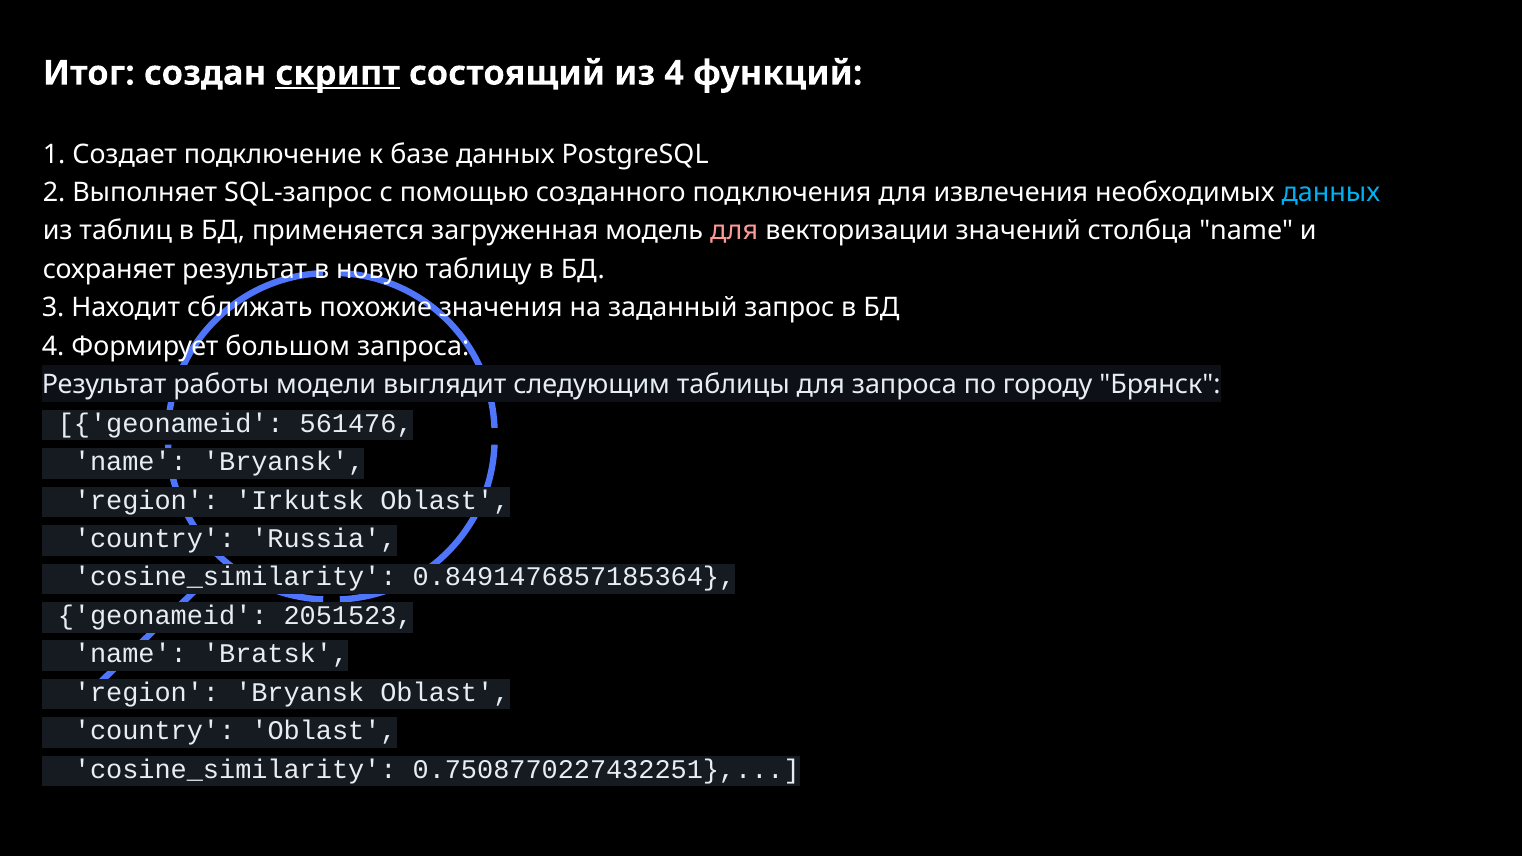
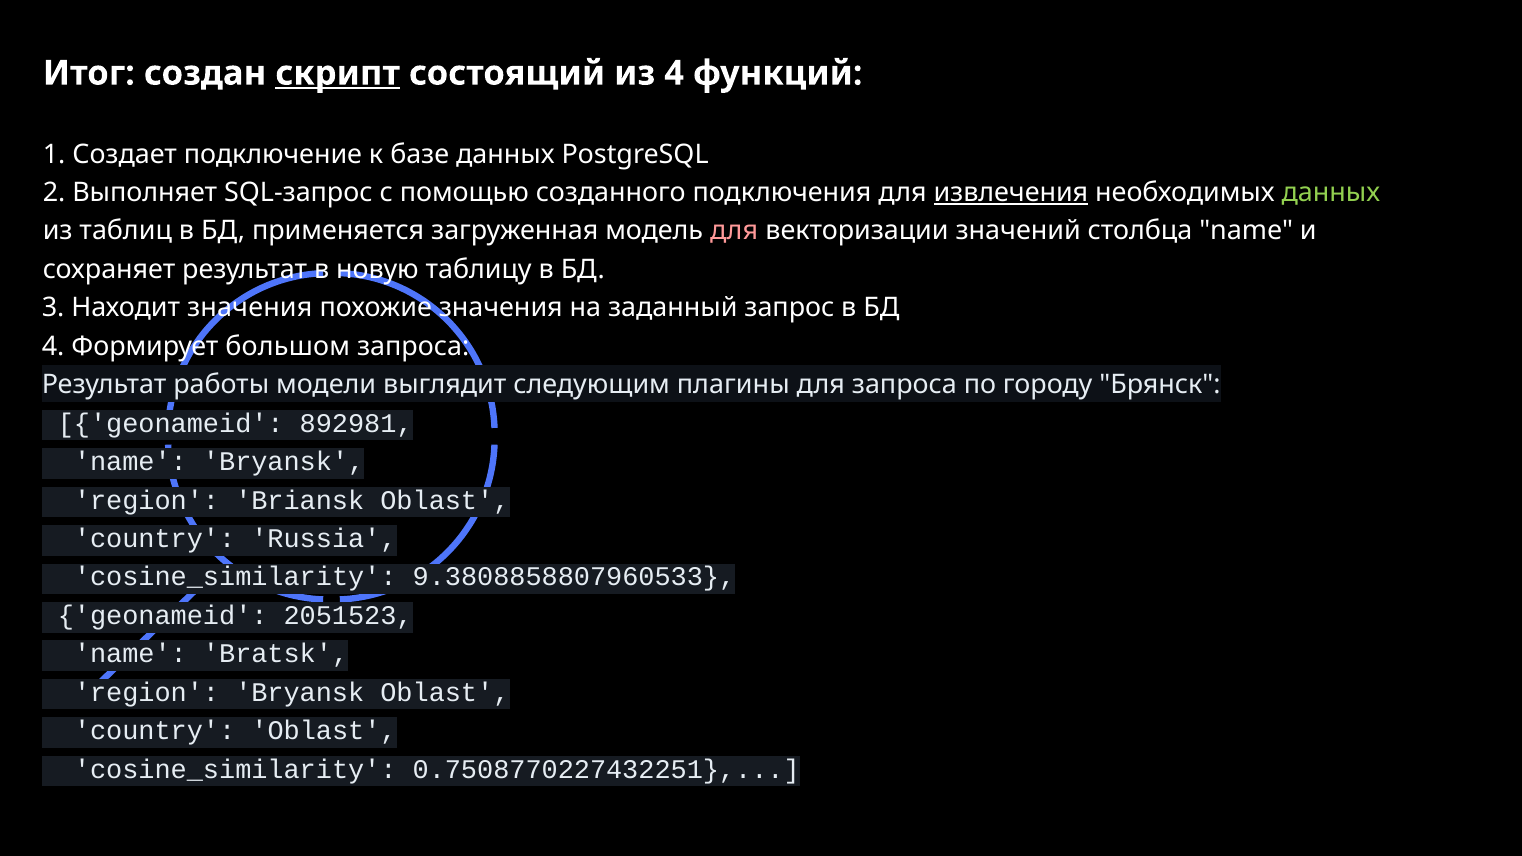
извлечения underline: none -> present
данных at (1331, 193) colour: light blue -> light green
Находит сближать: сближать -> значения
таблицы: таблицы -> плагины
561476: 561476 -> 892981
Irkutsk: Irkutsk -> Briansk
0.8491476857185364: 0.8491476857185364 -> 9.3808858807960533
